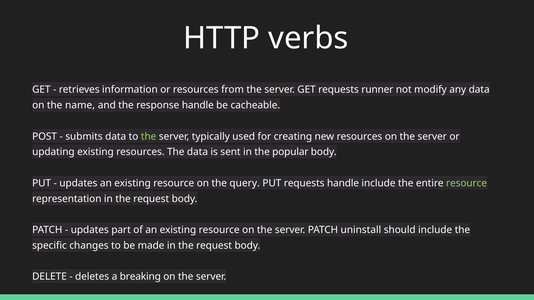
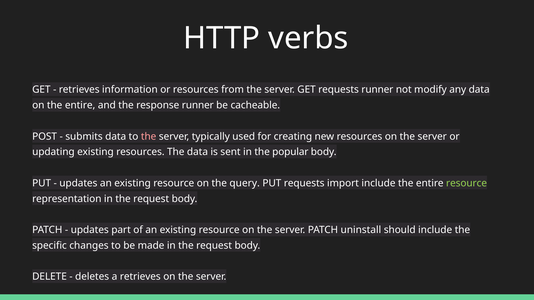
on the name: name -> entire
response handle: handle -> runner
the at (149, 137) colour: light green -> pink
requests handle: handle -> import
a breaking: breaking -> retrieves
